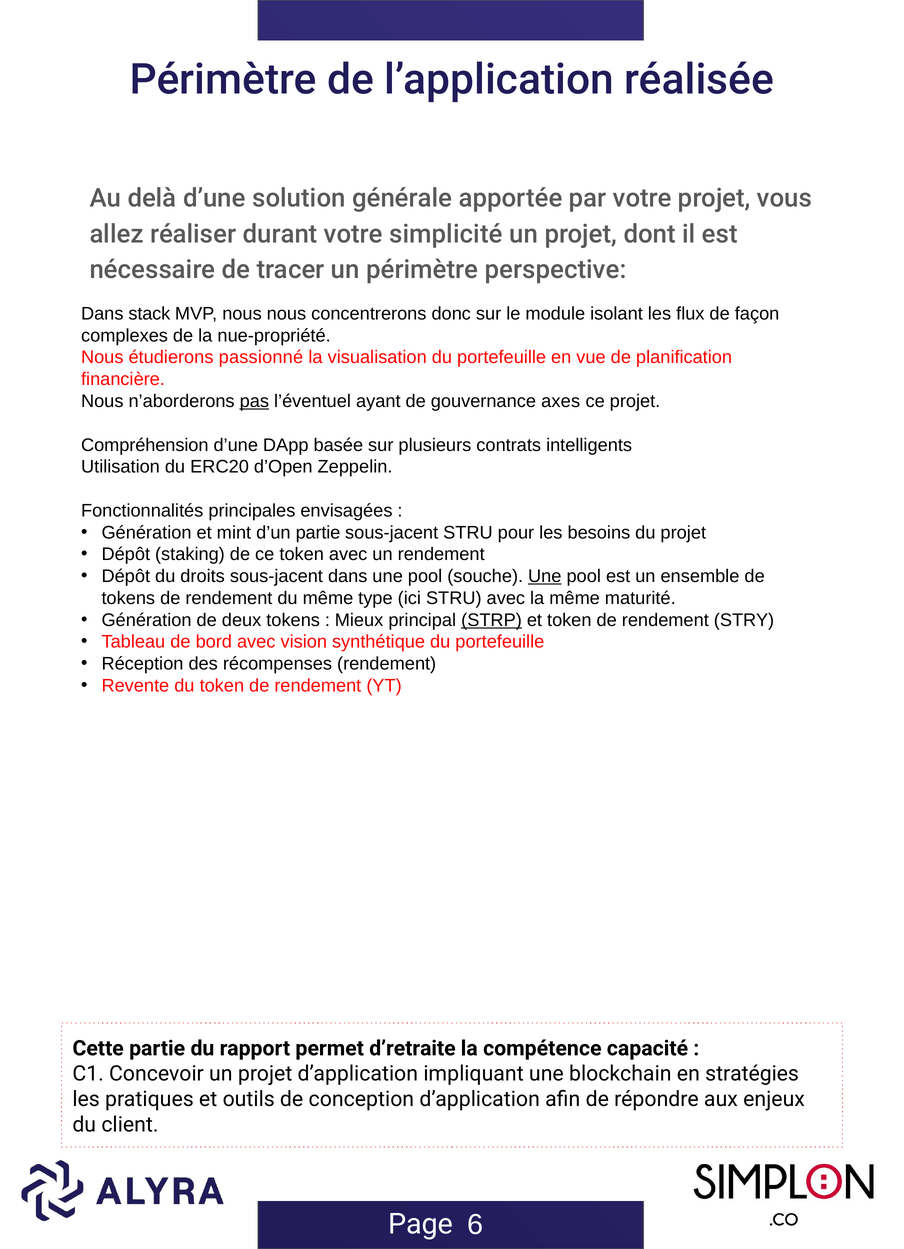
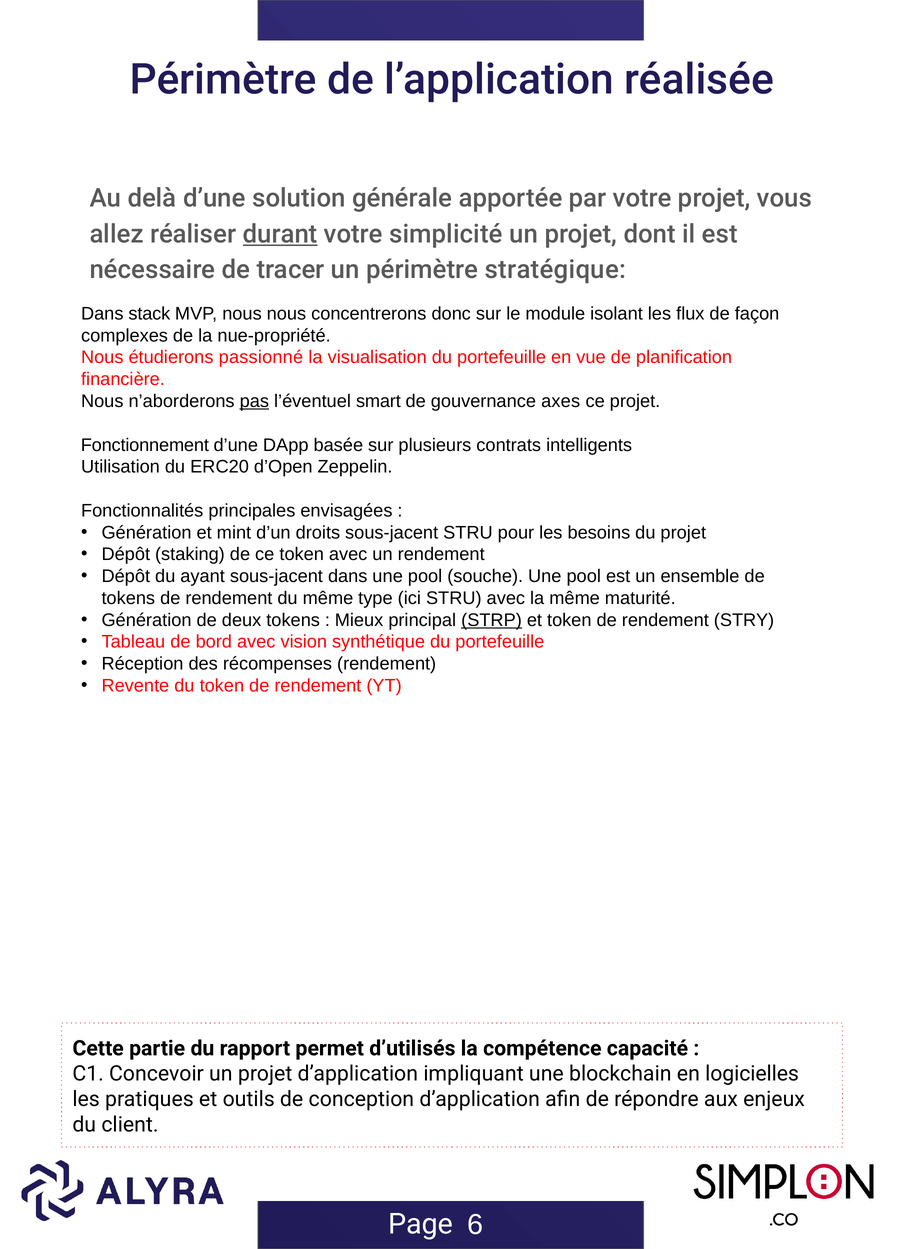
durant underline: none -> present
perspective: perspective -> stratégique
ayant: ayant -> smart
Compréhension: Compréhension -> Fonctionnement
d’un partie: partie -> droits
droits: droits -> ayant
Une at (545, 576) underline: present -> none
d’retraite: d’retraite -> d’utilisés
stratégies: stratégies -> logicielles
